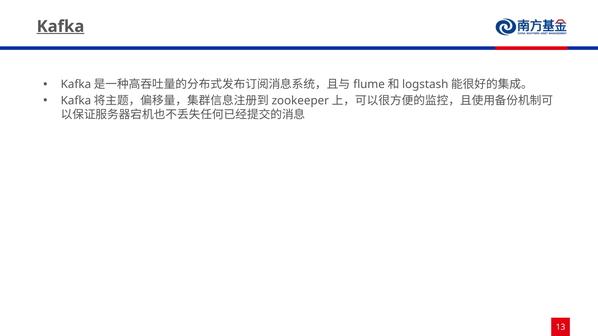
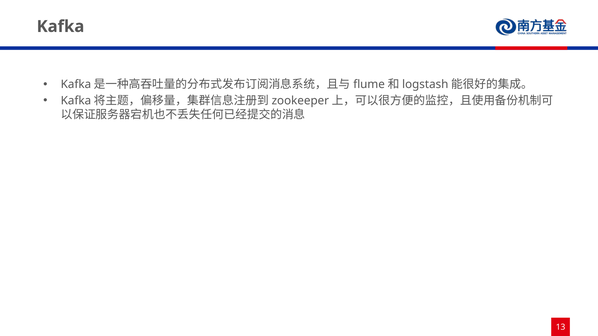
Kafka underline: present -> none
